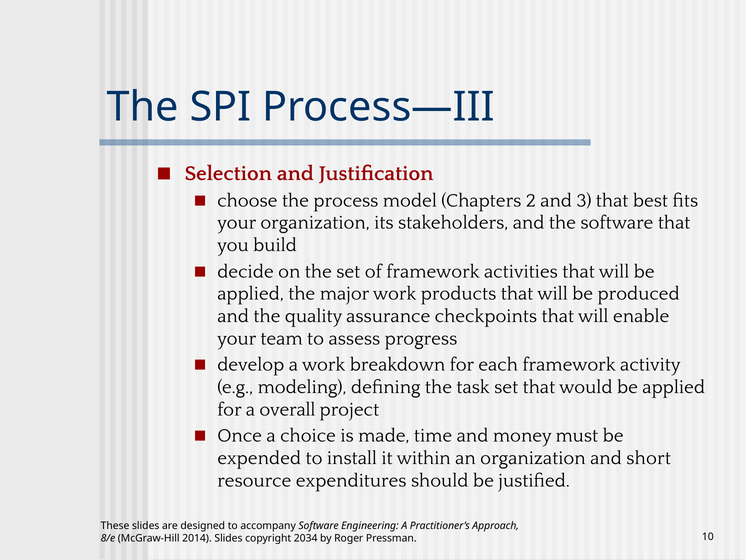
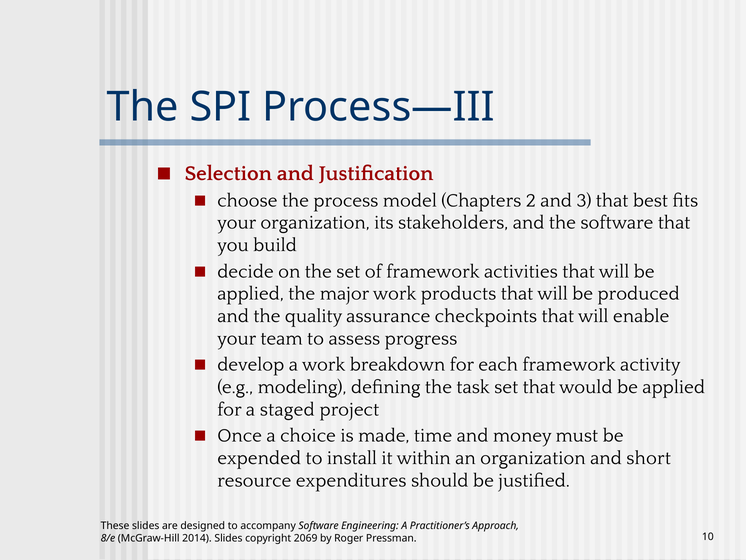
overall: overall -> staged
2034: 2034 -> 2069
